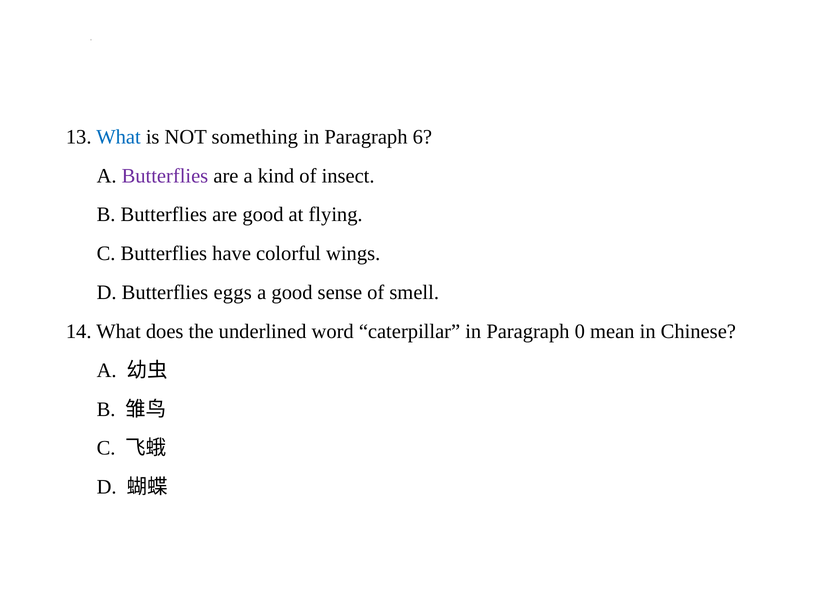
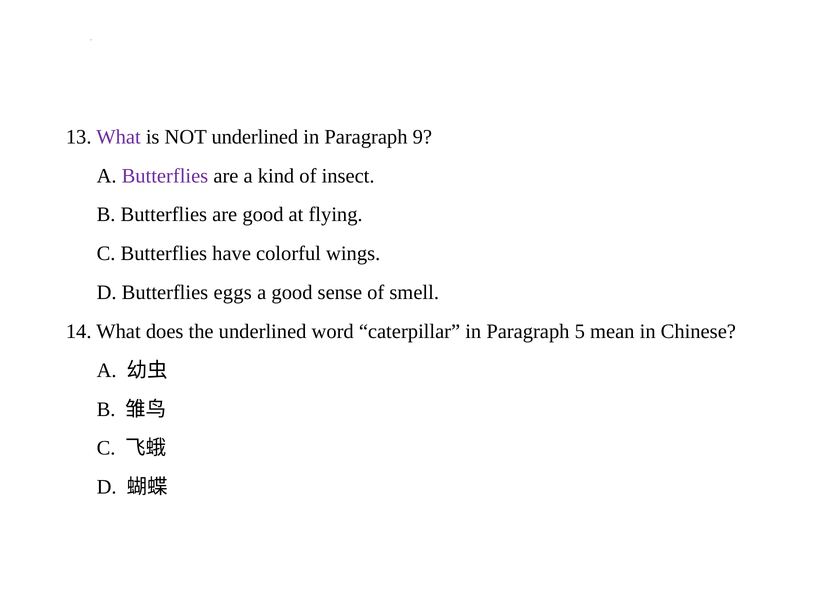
What at (119, 137) colour: blue -> purple
NOT something: something -> underlined
6: 6 -> 9
0: 0 -> 5
